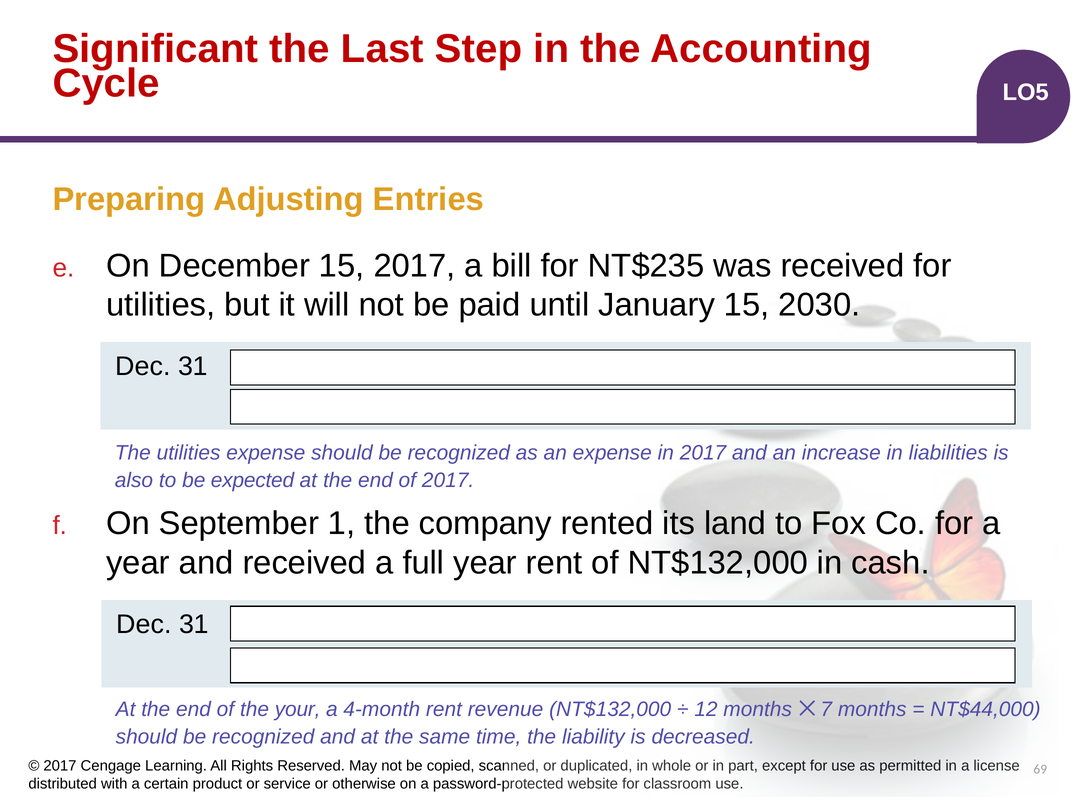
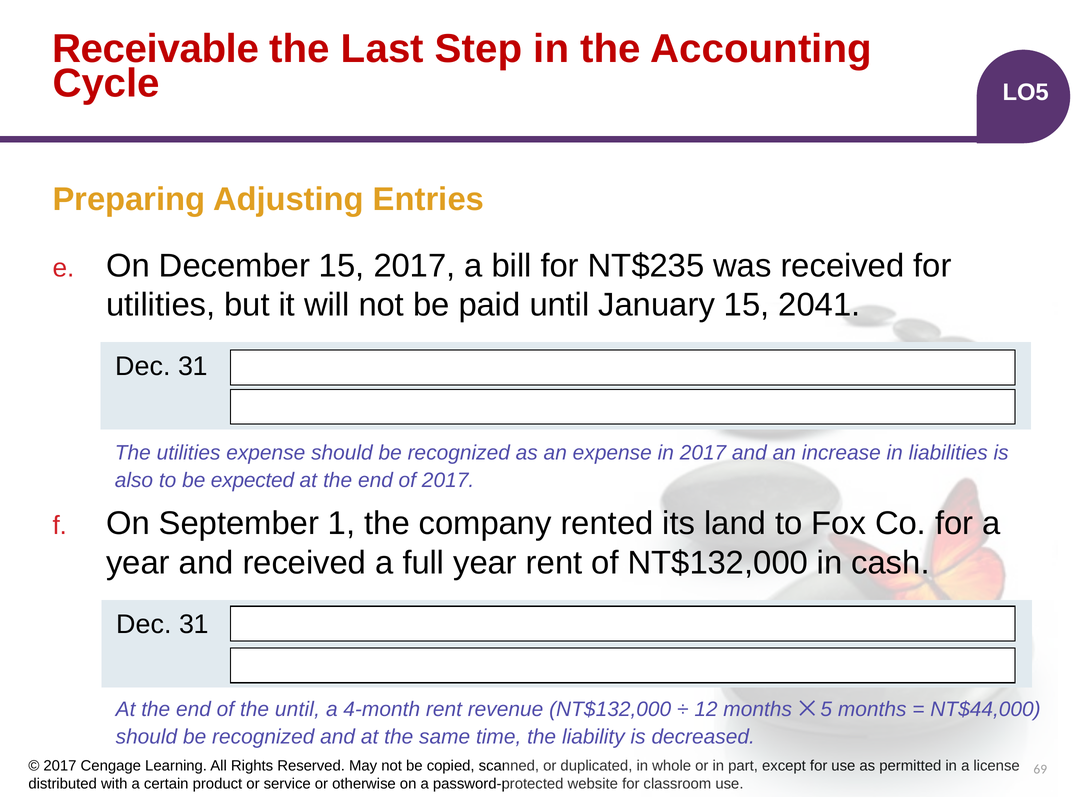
Significant: Significant -> Receivable
2030: 2030 -> 2041
the your: your -> until
7: 7 -> 5
